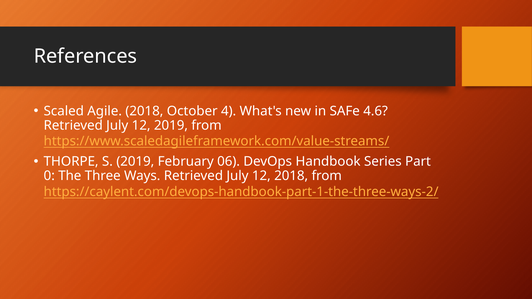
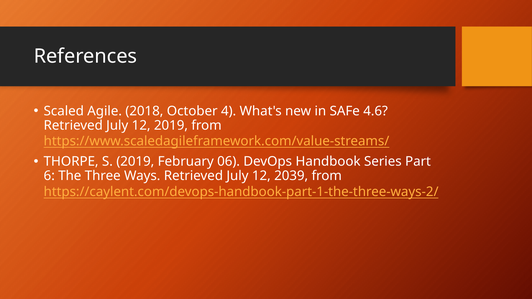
0: 0 -> 6
12 2018: 2018 -> 2039
